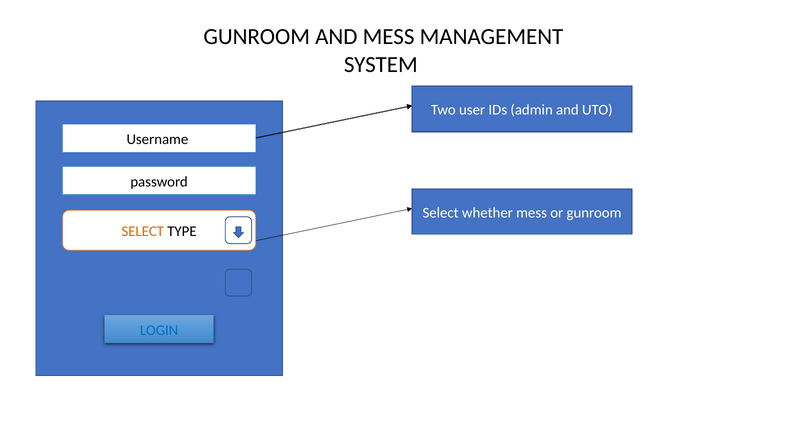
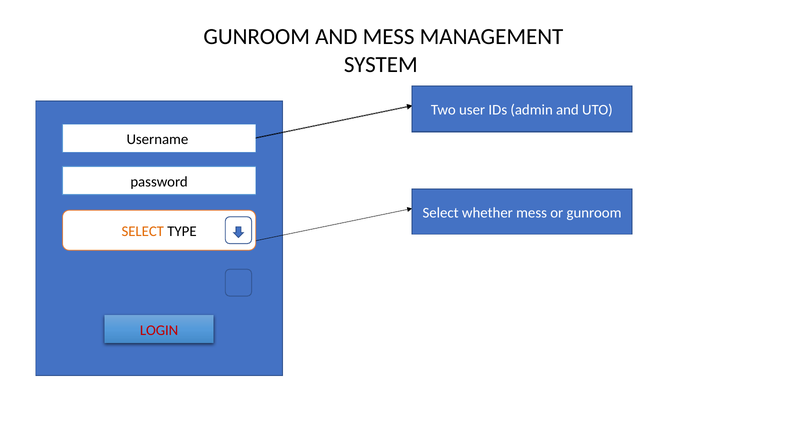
LOGIN colour: blue -> red
